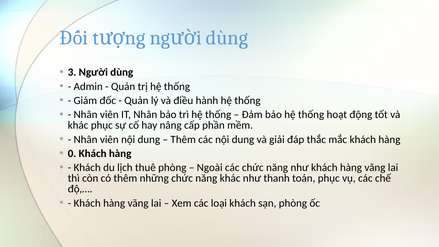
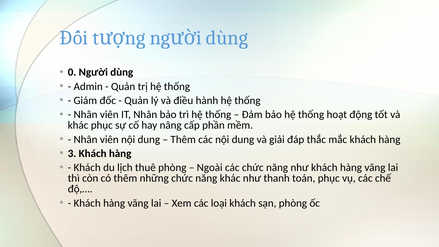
3: 3 -> 0
0: 0 -> 3
